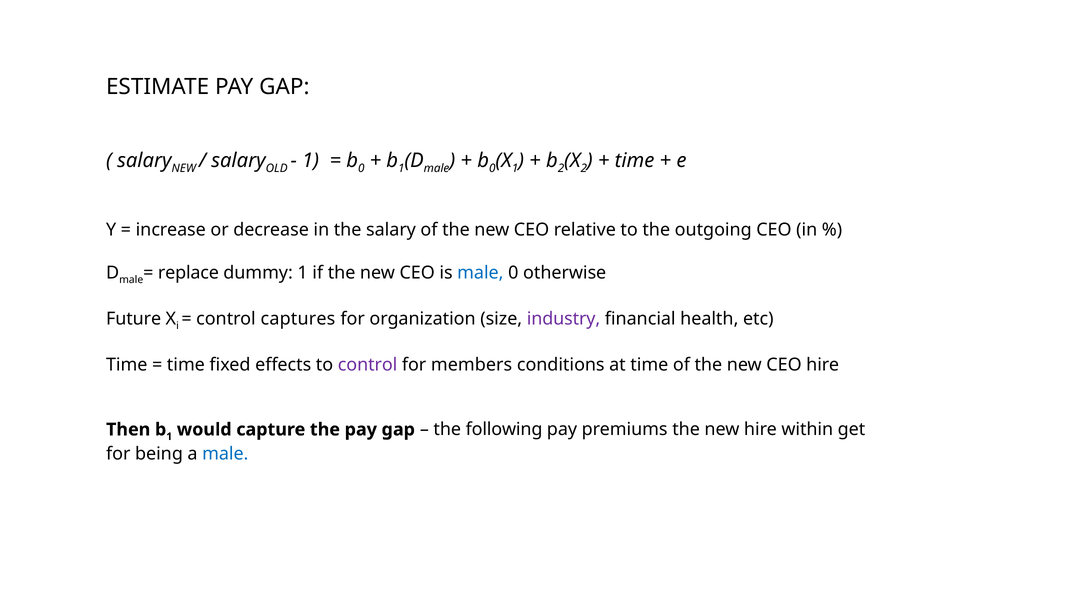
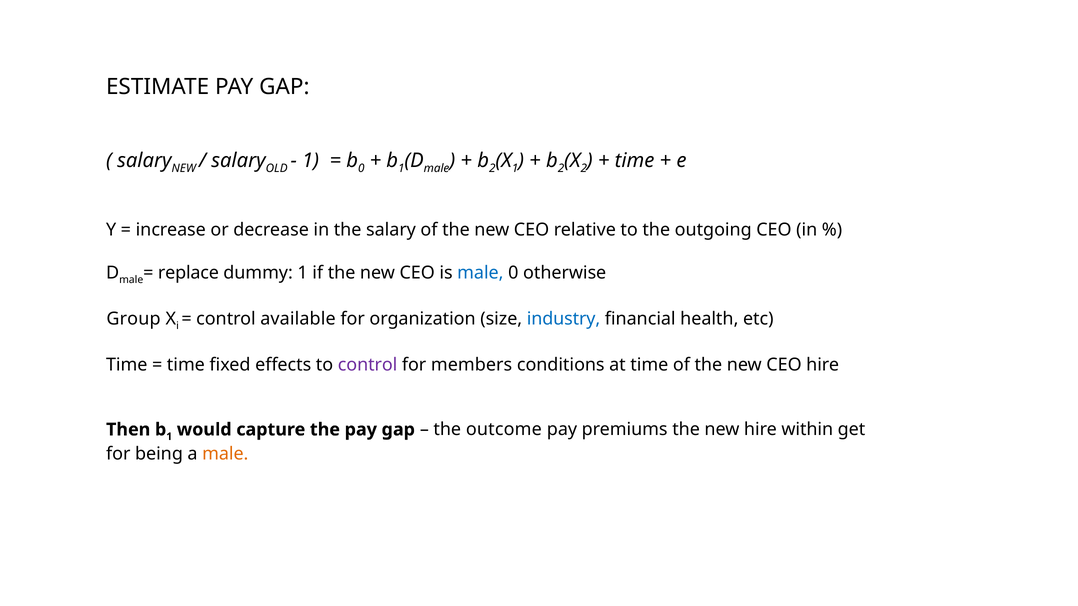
0 at (492, 169): 0 -> 2
Future: Future -> Group
captures: captures -> available
industry colour: purple -> blue
following: following -> outcome
male at (225, 454) colour: blue -> orange
